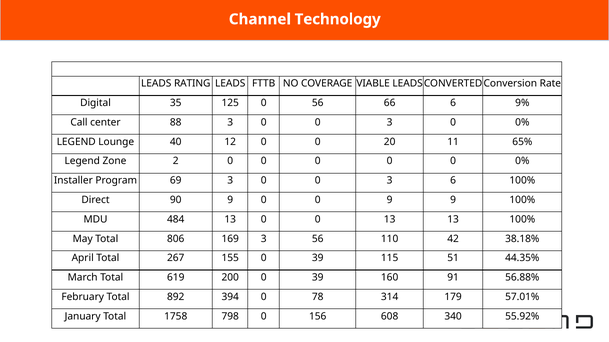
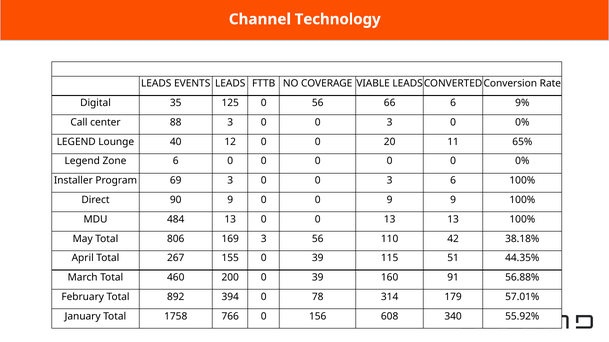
RATING: RATING -> EVENTS
Zone 2: 2 -> 6
619: 619 -> 460
798: 798 -> 766
